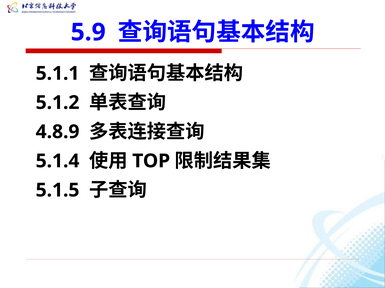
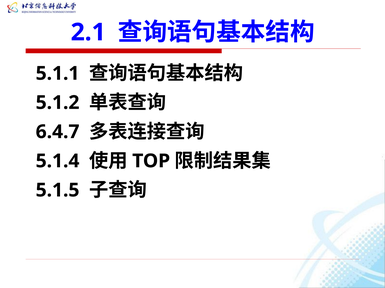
5.9: 5.9 -> 2.1
4.8.9: 4.8.9 -> 6.4.7
